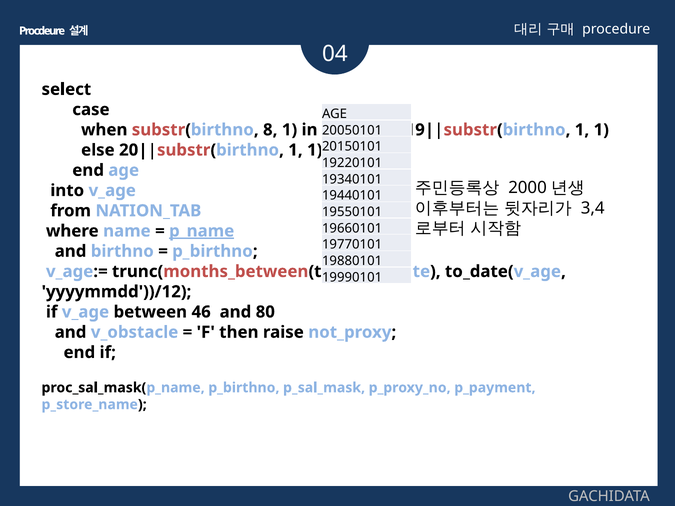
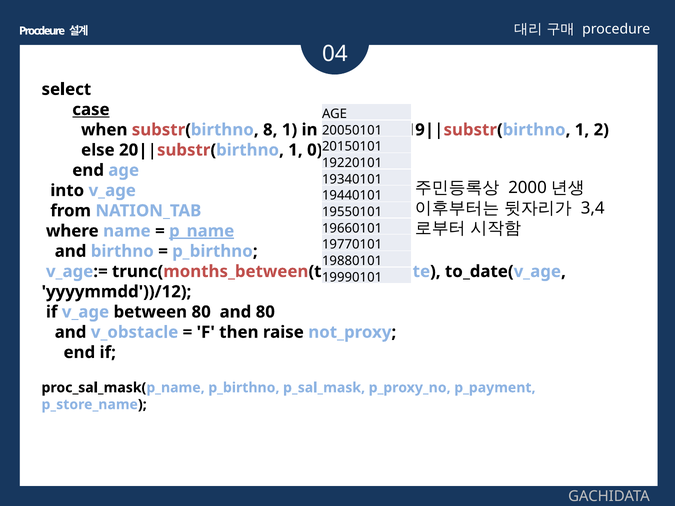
case underline: none -> present
1 at (601, 130): 1 -> 2
1 at (315, 150): 1 -> 0
between 46: 46 -> 80
